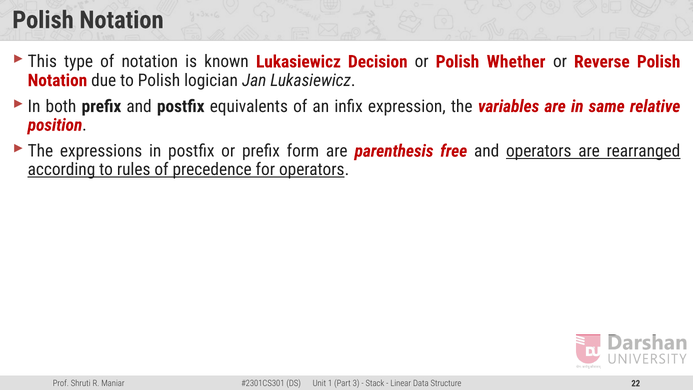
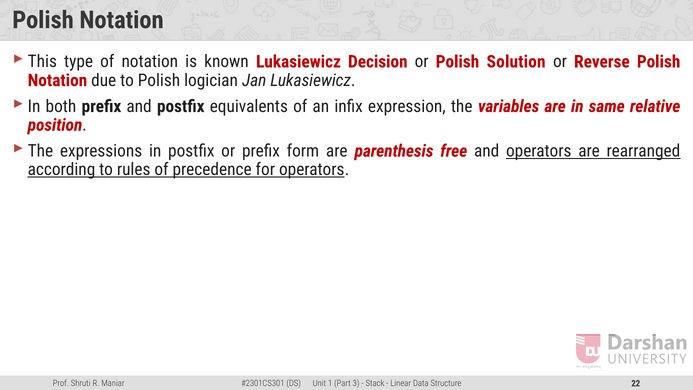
Whether: Whether -> Solution
